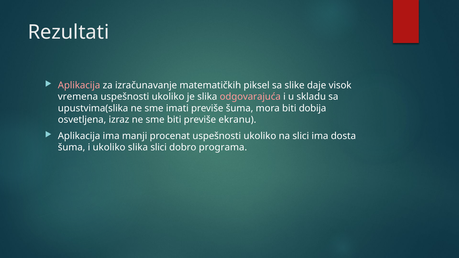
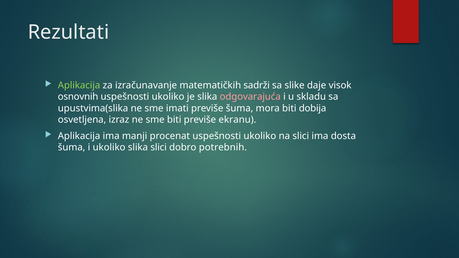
Aplikacija at (79, 85) colour: pink -> light green
piksel: piksel -> sadrži
vremena: vremena -> osnovnih
programa: programa -> potrebnih
